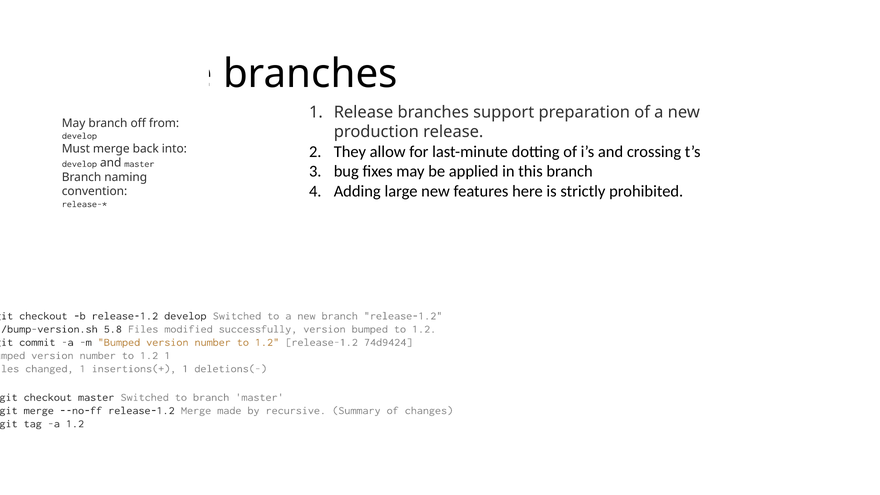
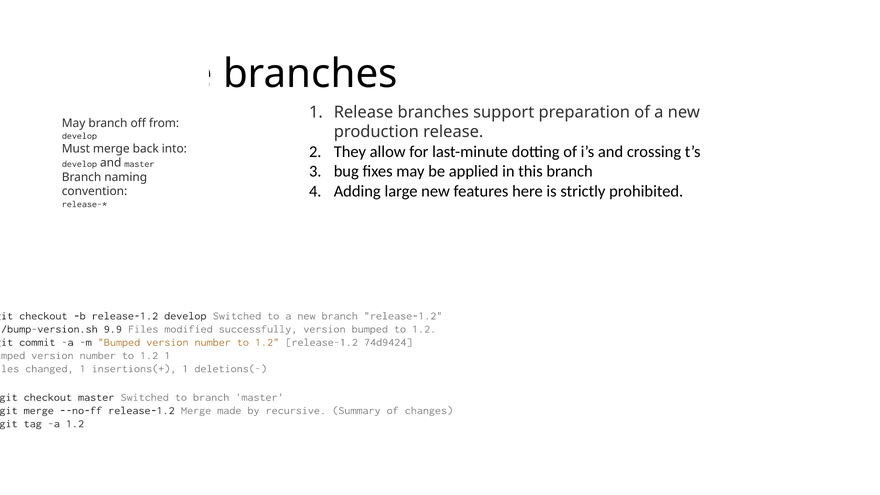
5.8: 5.8 -> 9.9
